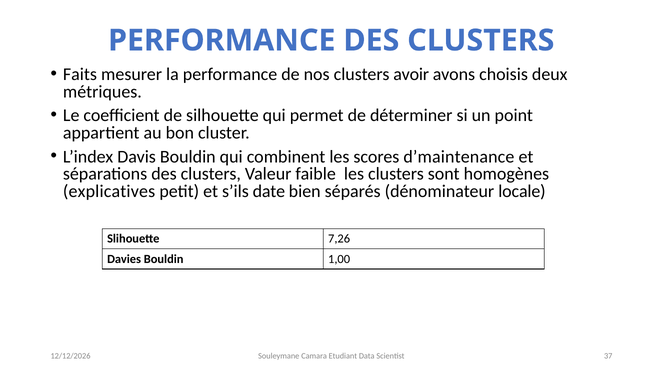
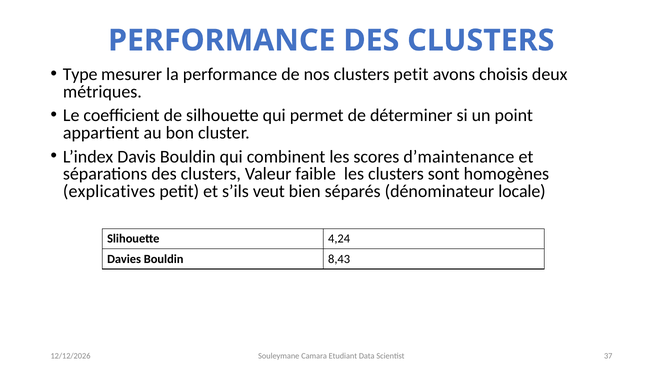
Faits: Faits -> Type
clusters avoir: avoir -> petit
date: date -> veut
7,26: 7,26 -> 4,24
1,00: 1,00 -> 8,43
